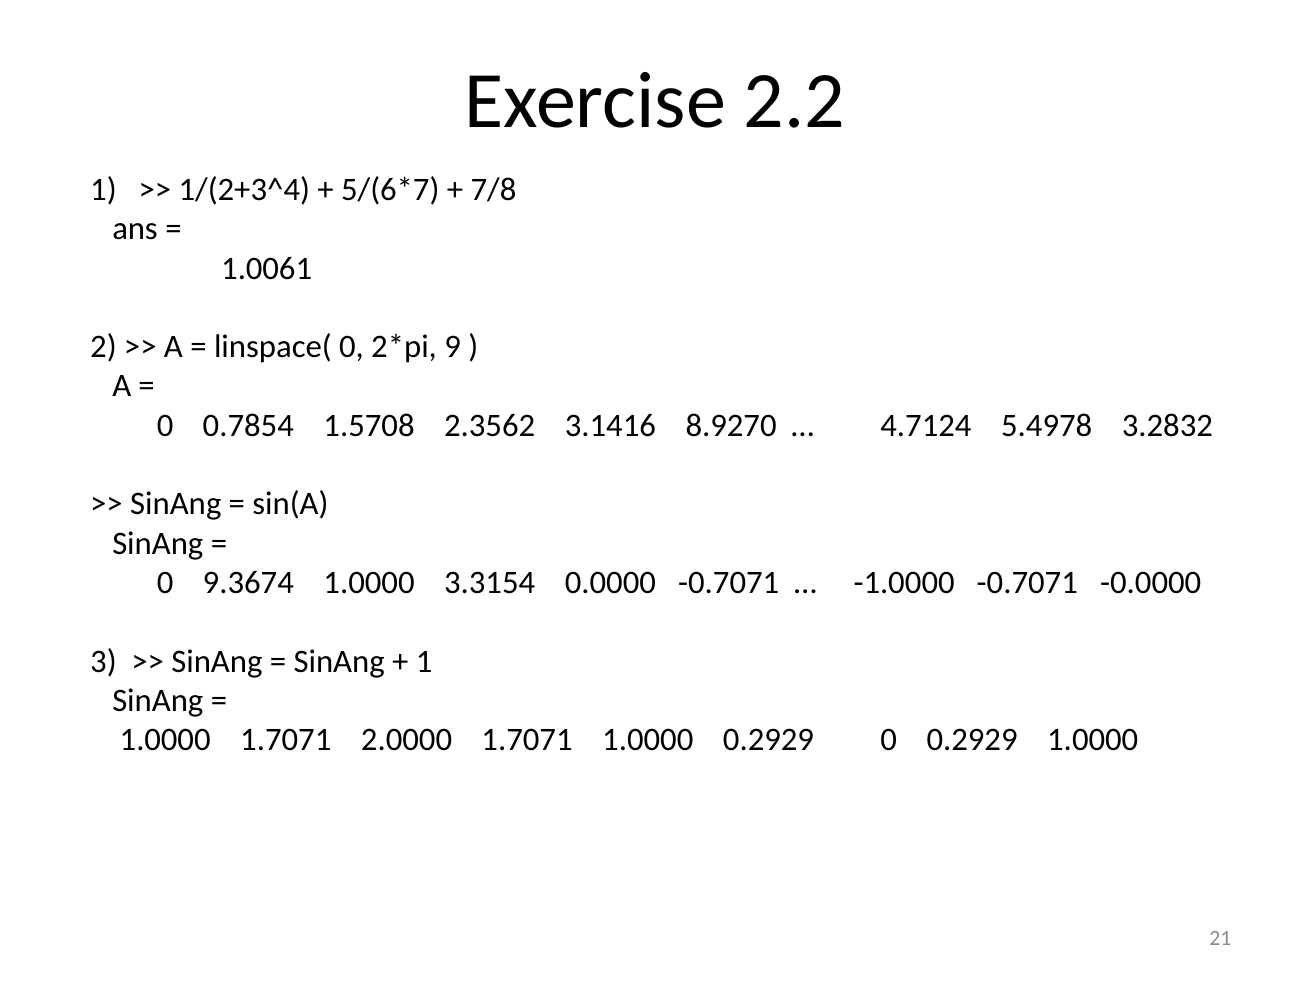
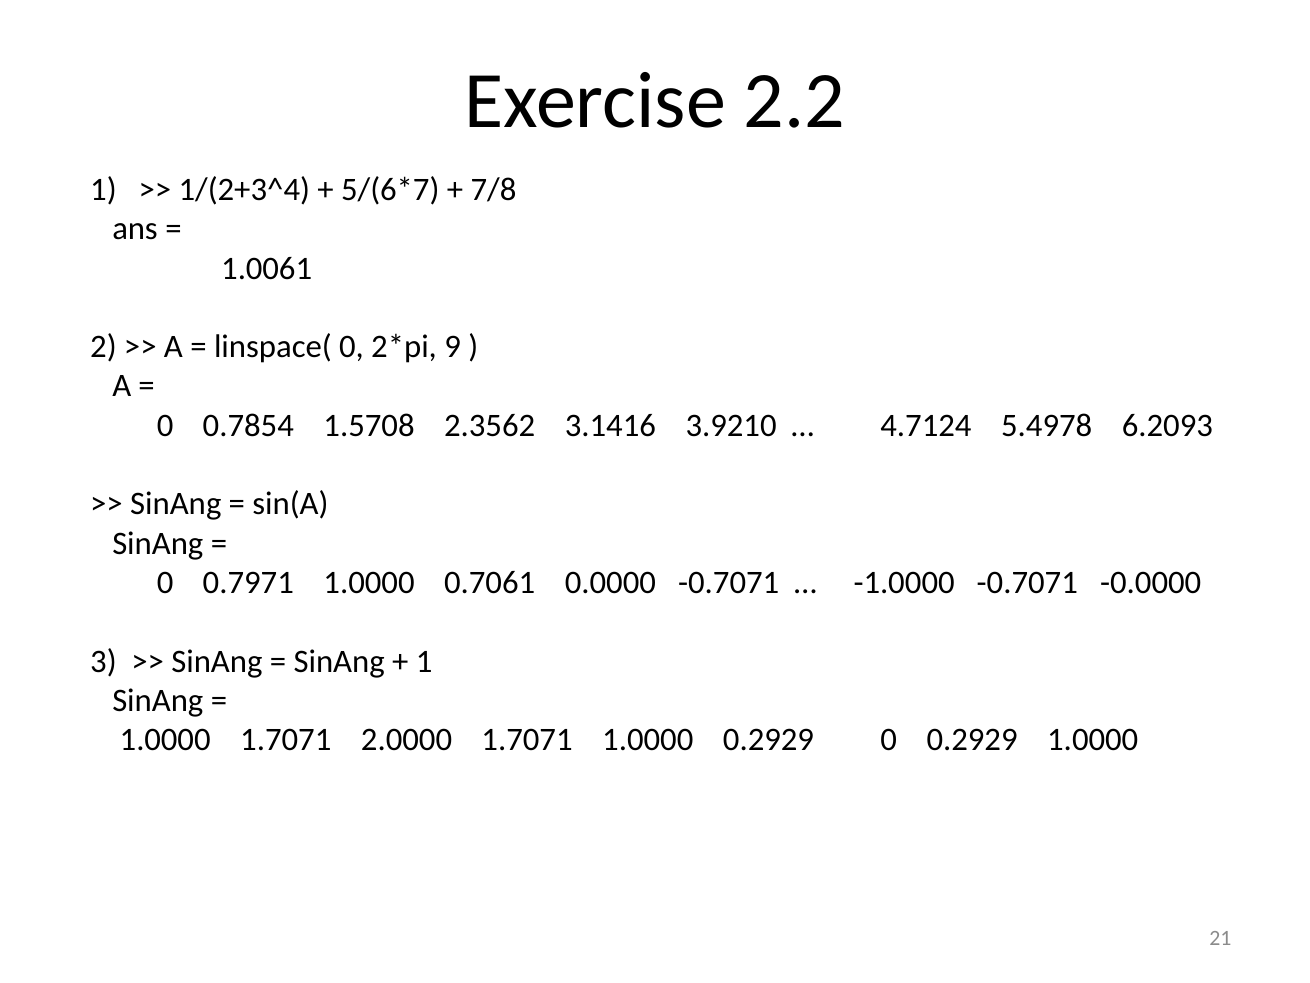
8.9270: 8.9270 -> 3.9210
3.2832: 3.2832 -> 6.2093
9.3674: 9.3674 -> 0.7971
3.3154: 3.3154 -> 0.7061
